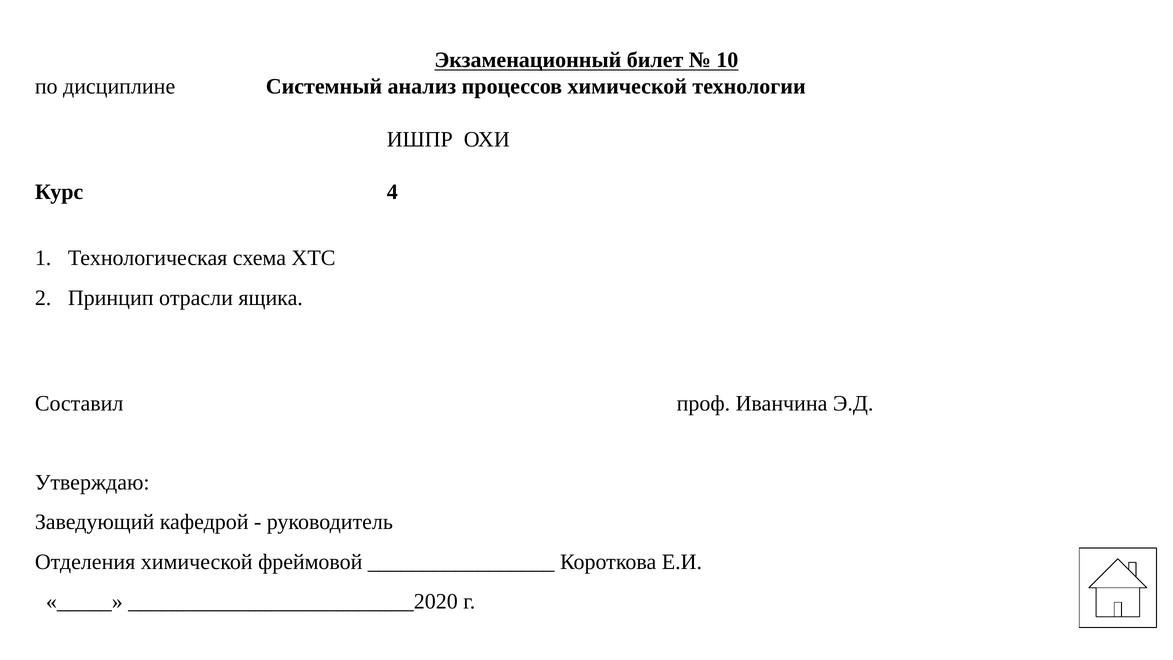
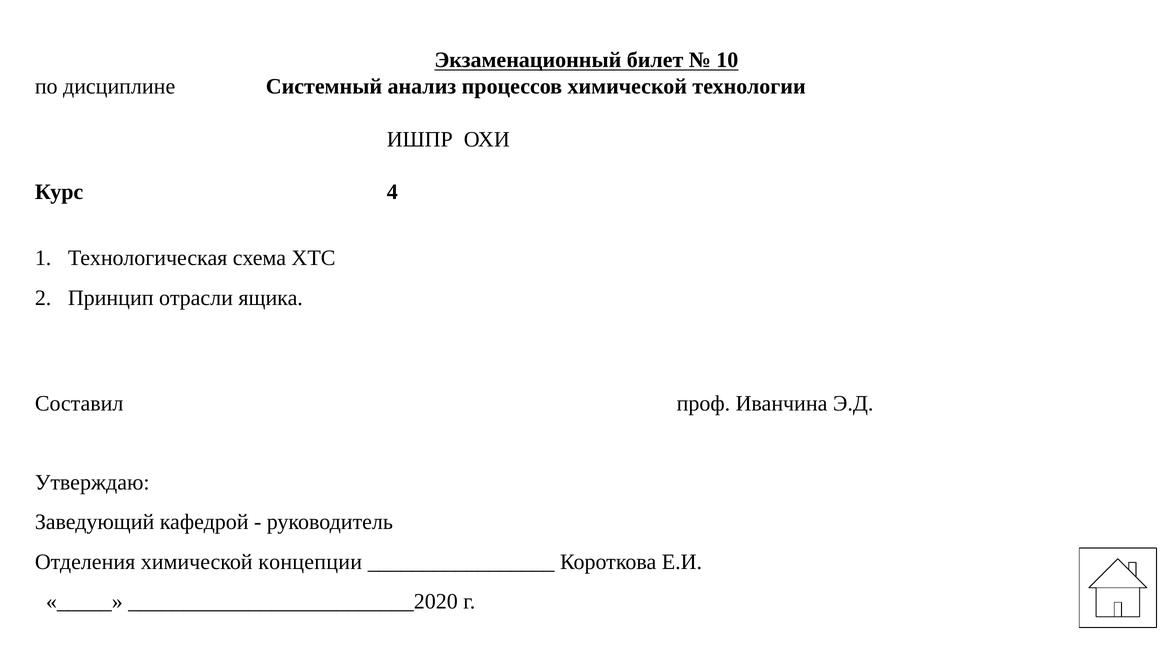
фреймовой: фреймовой -> концепции
